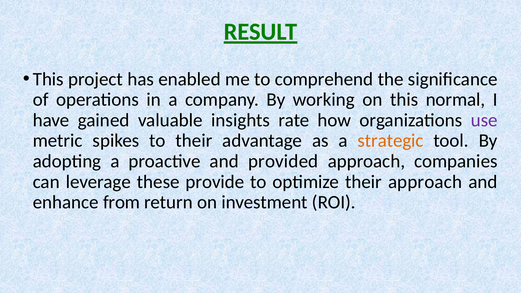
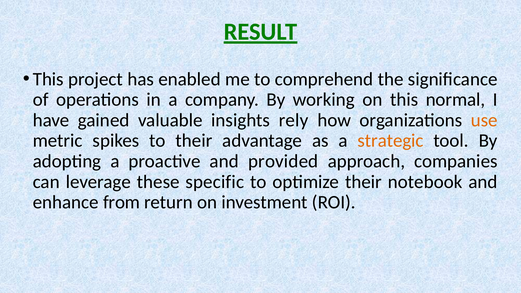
rate: rate -> rely
use colour: purple -> orange
provide: provide -> specific
their approach: approach -> notebook
